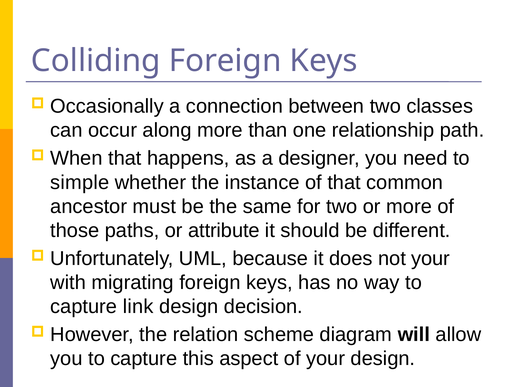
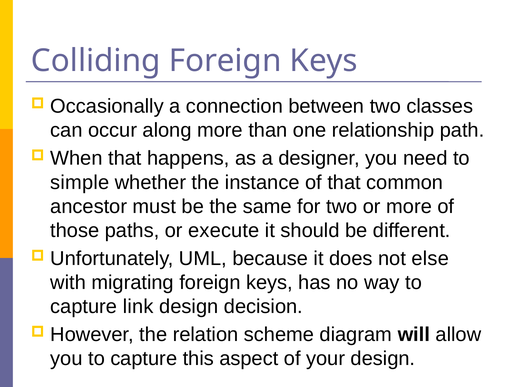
attribute: attribute -> execute
not your: your -> else
